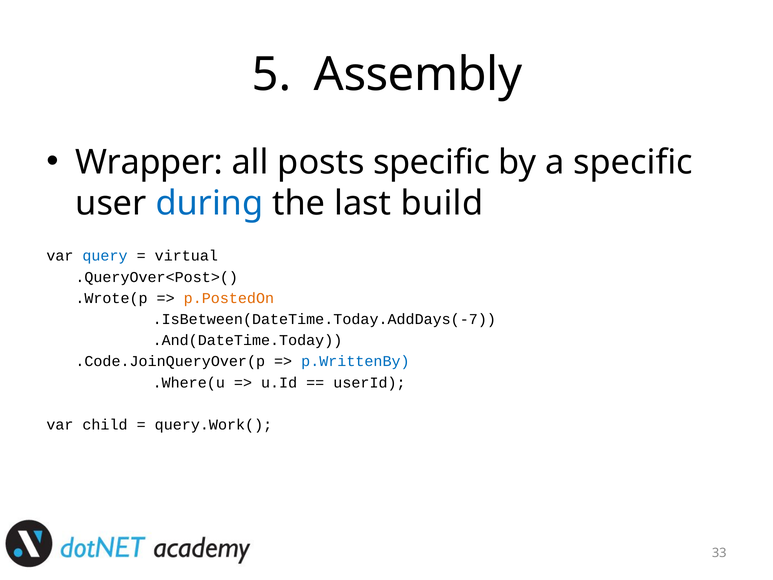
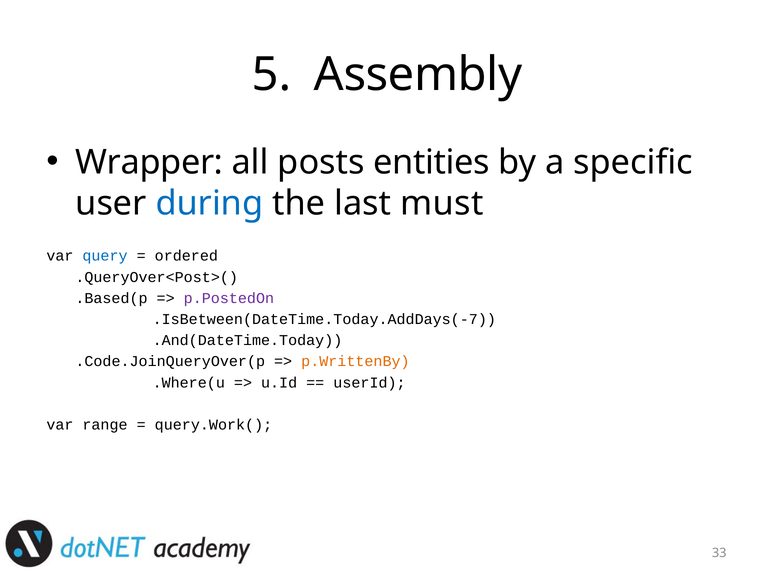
posts specific: specific -> entities
build: build -> must
virtual: virtual -> ordered
.Wrote(p: .Wrote(p -> .Based(p
p.PostedOn colour: orange -> purple
p.WrittenBy colour: blue -> orange
child: child -> range
